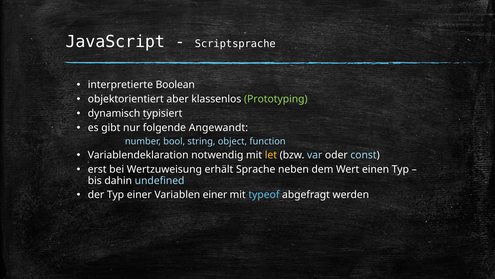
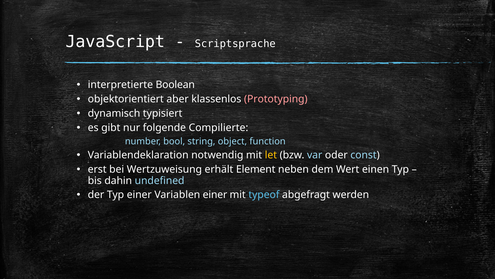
Prototyping colour: light green -> pink
Angewandt: Angewandt -> Compilierte
Sprache: Sprache -> Element
